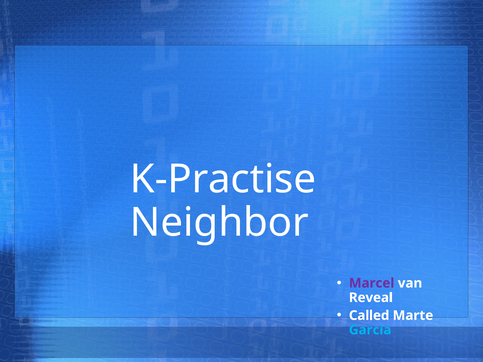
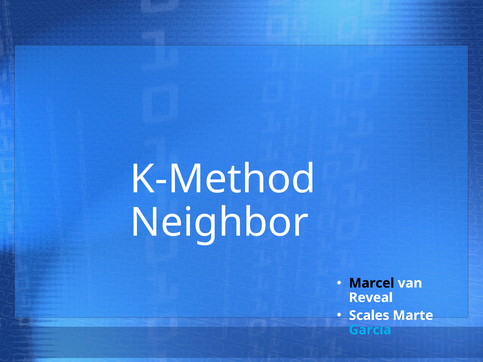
K-Practise: K-Practise -> K-Method
Marcel colour: purple -> black
Called: Called -> Scales
